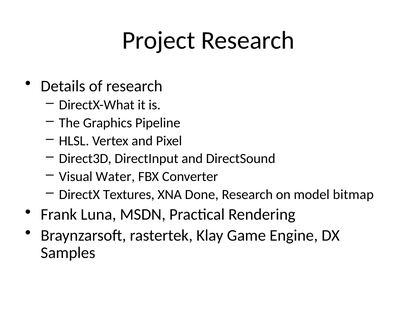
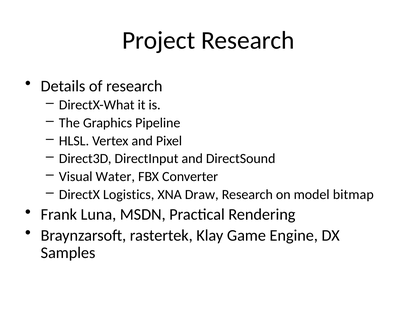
Textures: Textures -> Logistics
Done: Done -> Draw
